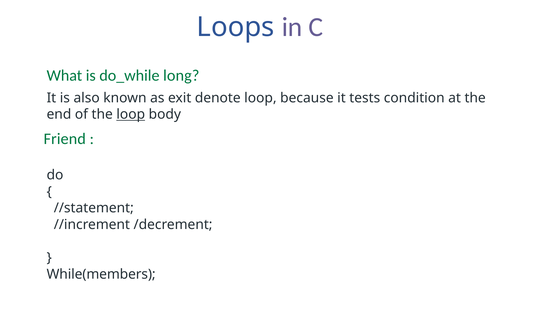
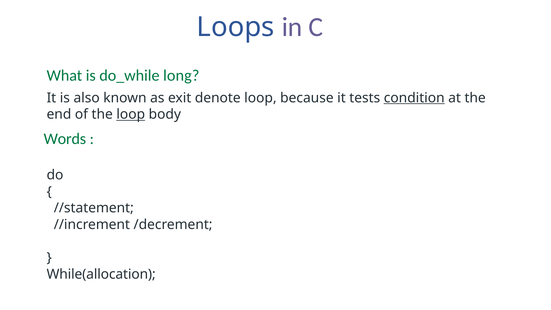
condition underline: none -> present
Friend: Friend -> Words
While(members: While(members -> While(allocation
